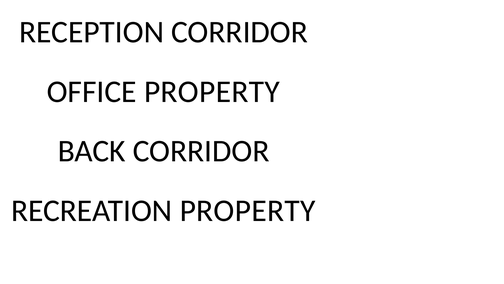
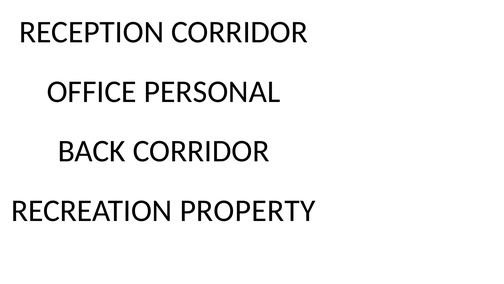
OFFICE PROPERTY: PROPERTY -> PERSONAL
